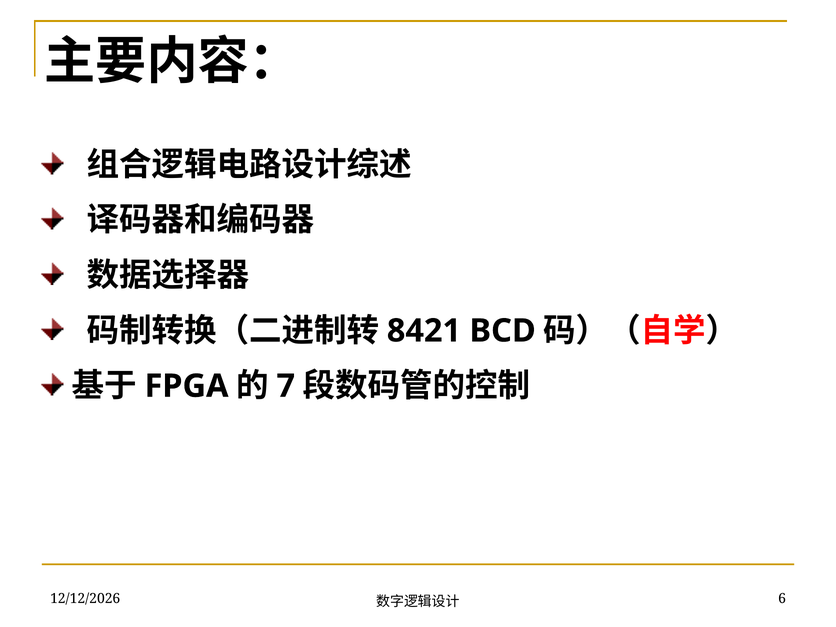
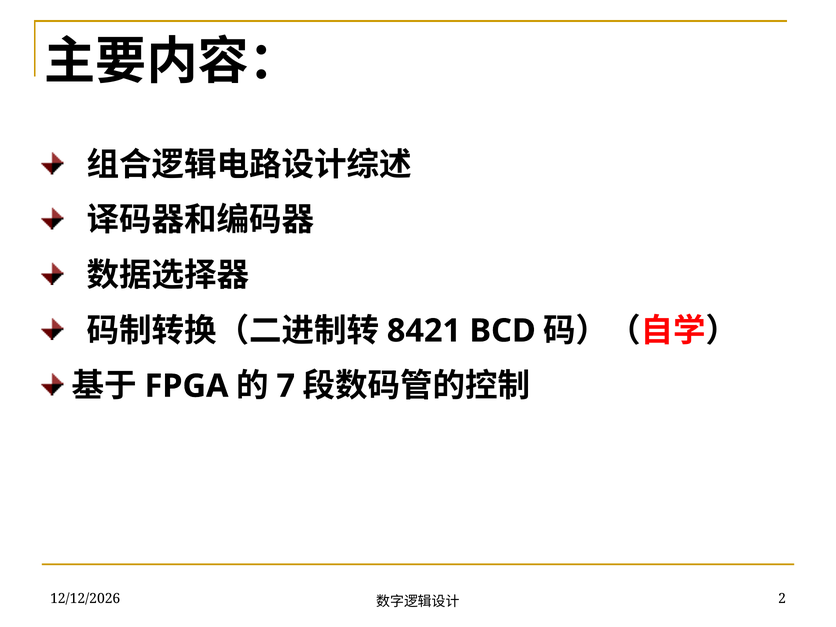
6: 6 -> 2
